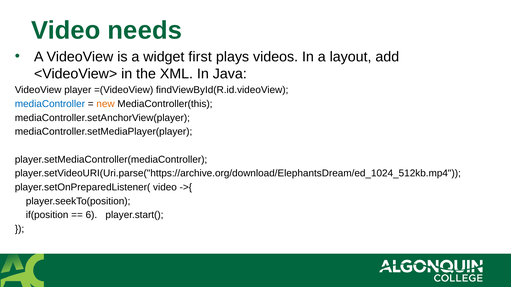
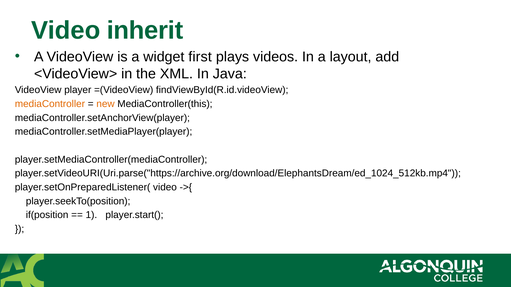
needs: needs -> inherit
mediaController colour: blue -> orange
6: 6 -> 1
